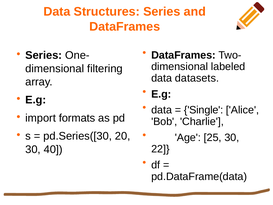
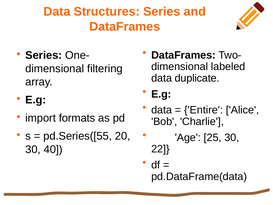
datasets: datasets -> duplicate
Single: Single -> Entire
pd.Series([30: pd.Series([30 -> pd.Series([55
